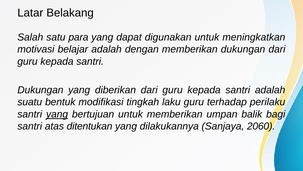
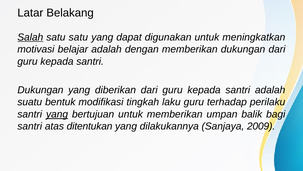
Salah underline: none -> present
satu para: para -> satu
2060: 2060 -> 2009
